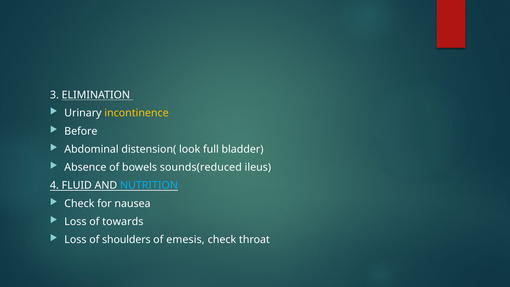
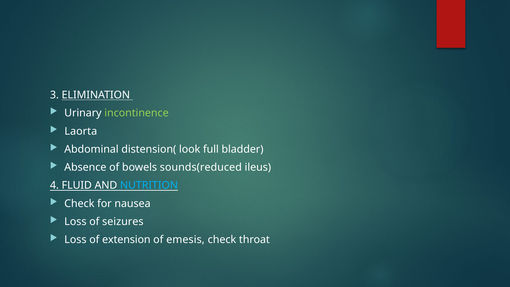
incontinence colour: yellow -> light green
Before: Before -> Laorta
towards: towards -> seizures
shoulders: shoulders -> extension
